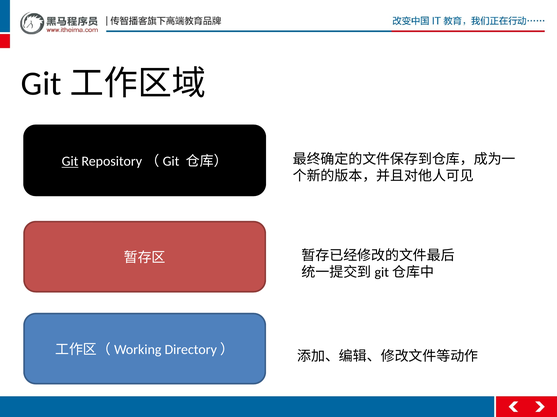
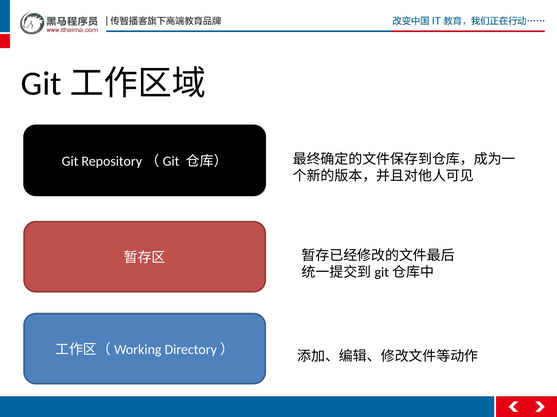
Git underline: present -> none
